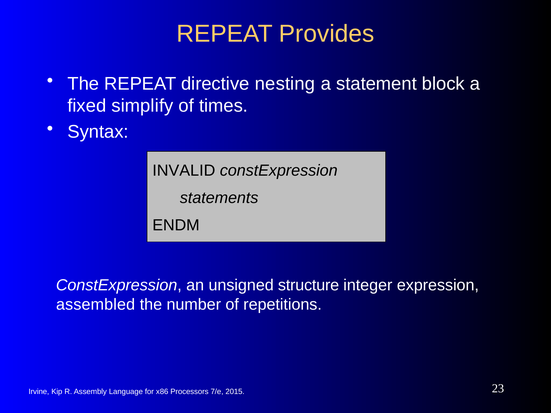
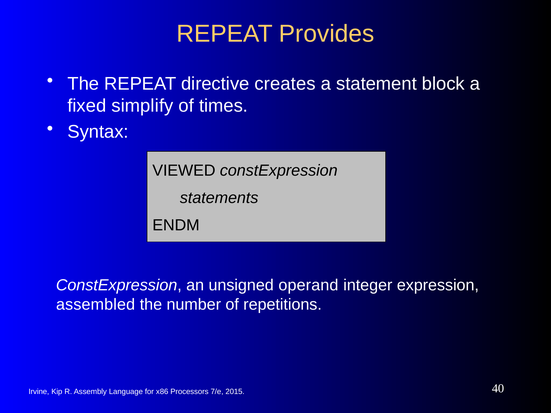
nesting: nesting -> creates
INVALID: INVALID -> VIEWED
structure: structure -> operand
23: 23 -> 40
